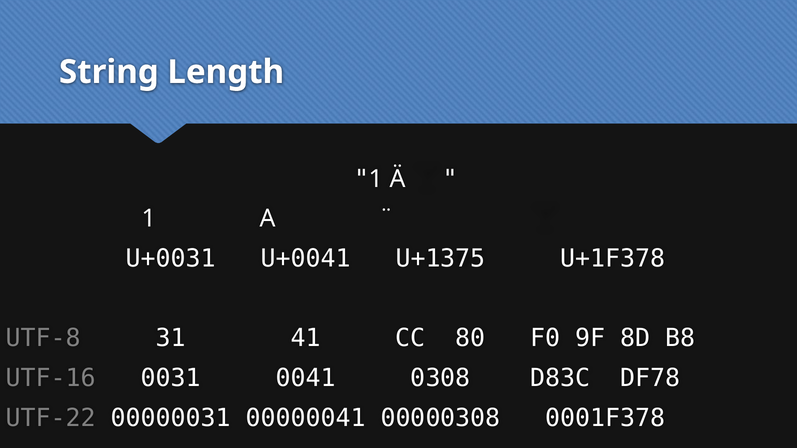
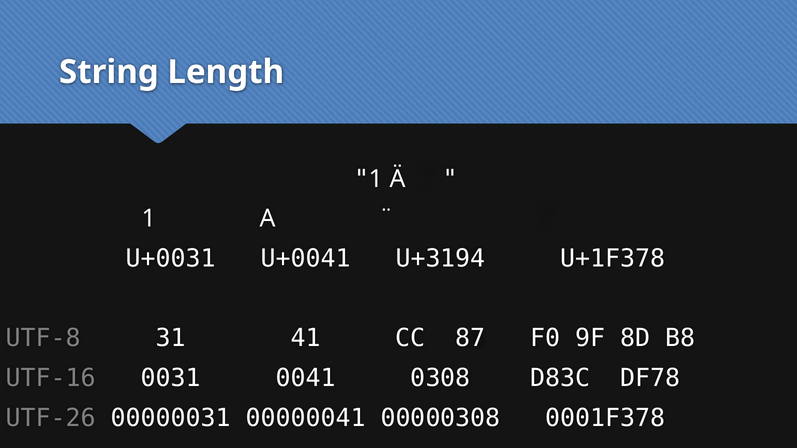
U+1375: U+1375 -> U+3194
80: 80 -> 87
UTF-22: UTF-22 -> UTF-26
